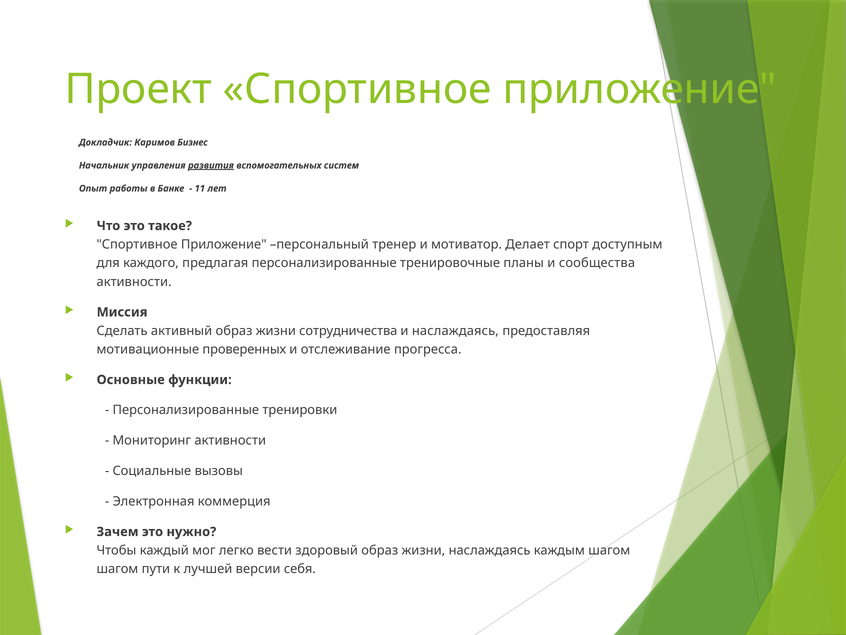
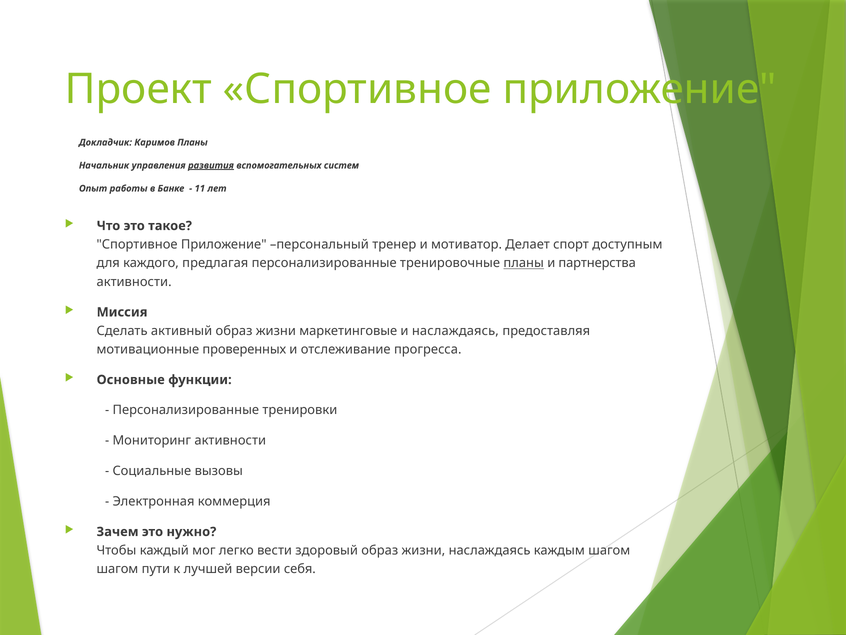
Каримов Бизнес: Бизнес -> Планы
планы at (524, 263) underline: none -> present
сообщества: сообщества -> партнерства
сотрудничества: сотрудничества -> маркетинговые
